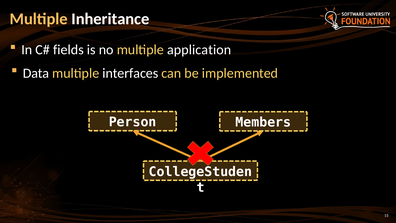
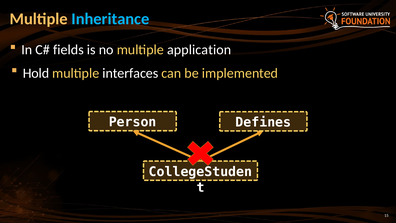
Inheritance colour: white -> light blue
Data: Data -> Hold
Members: Members -> Defines
